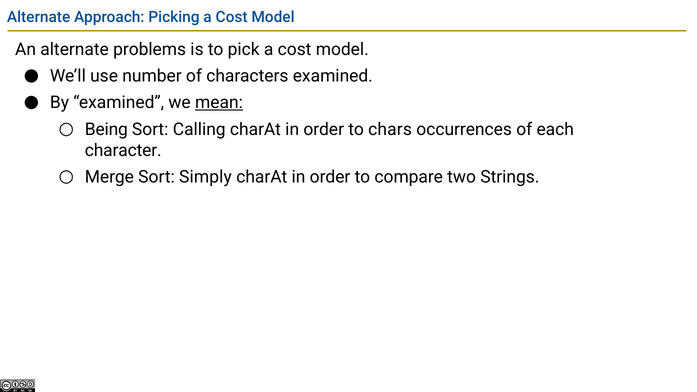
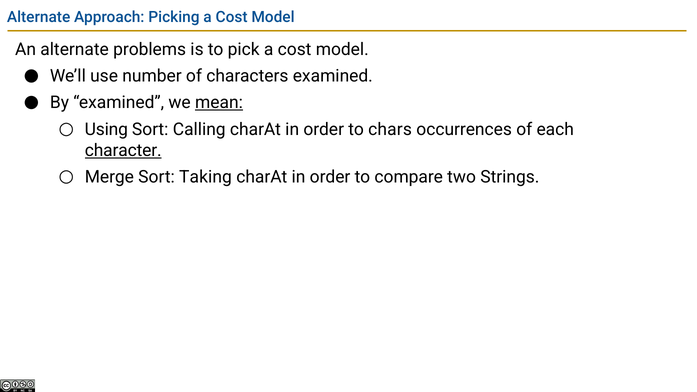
Being: Being -> Using
character underline: none -> present
Simply: Simply -> Taking
